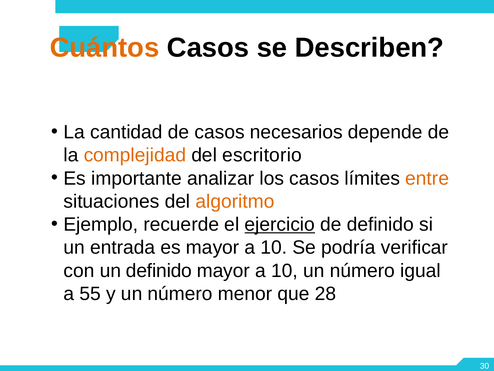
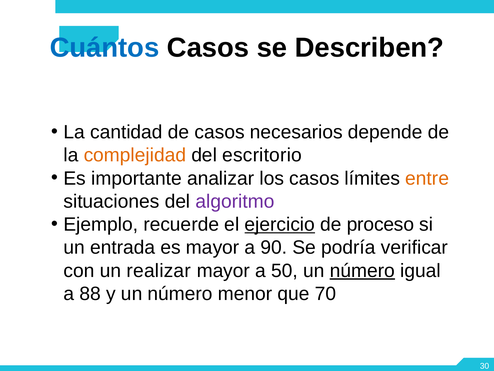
Cuántos colour: orange -> blue
algoritmo colour: orange -> purple
de definido: definido -> proceso
es mayor a 10: 10 -> 90
un definido: definido -> realizar
10 at (285, 270): 10 -> 50
número at (362, 270) underline: none -> present
55: 55 -> 88
28: 28 -> 70
